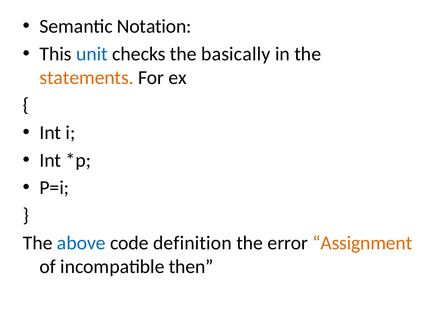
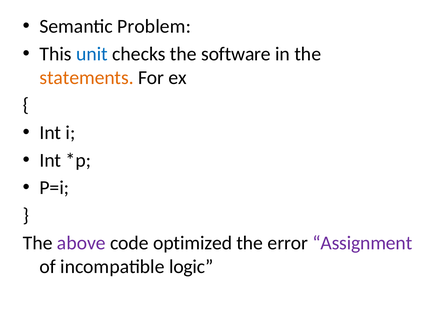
Notation: Notation -> Problem
basically: basically -> software
above colour: blue -> purple
definition: definition -> optimized
Assignment colour: orange -> purple
then: then -> logic
